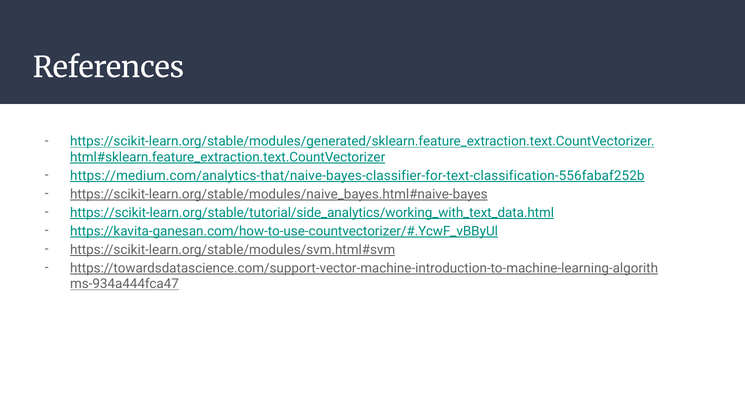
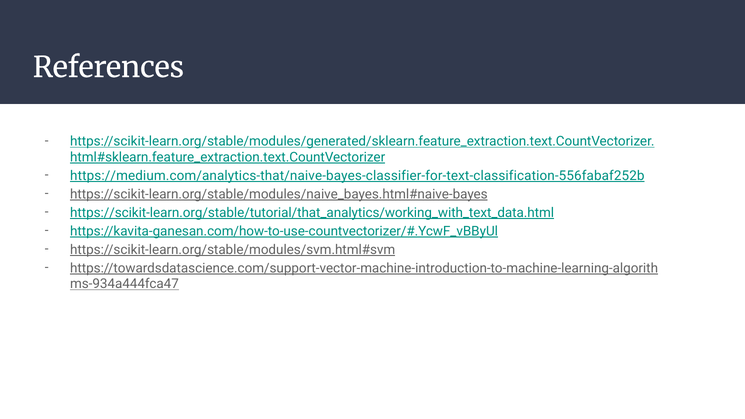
https://scikit-learn.org/stable/tutorial/side_analytics/working_with_text_data.html: https://scikit-learn.org/stable/tutorial/side_analytics/working_with_text_data.html -> https://scikit-learn.org/stable/tutorial/that_analytics/working_with_text_data.html
